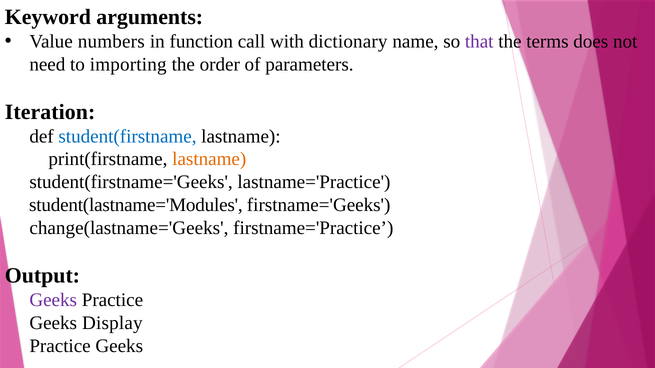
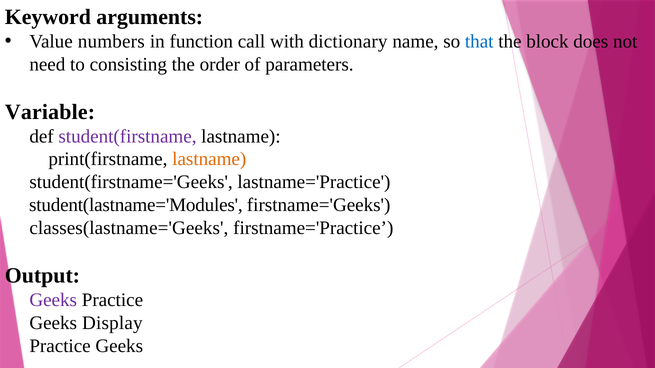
that colour: purple -> blue
terms: terms -> block
importing: importing -> consisting
Iteration: Iteration -> Variable
student(firstname colour: blue -> purple
change(lastname='Geeks: change(lastname='Geeks -> classes(lastname='Geeks
